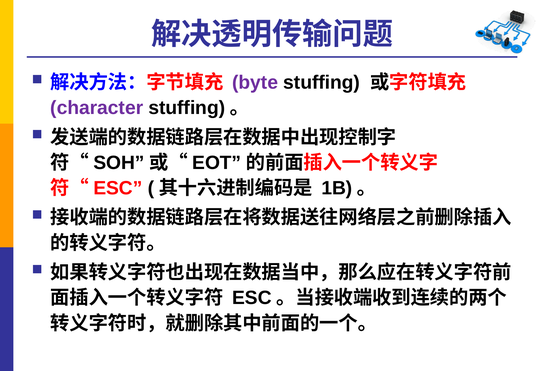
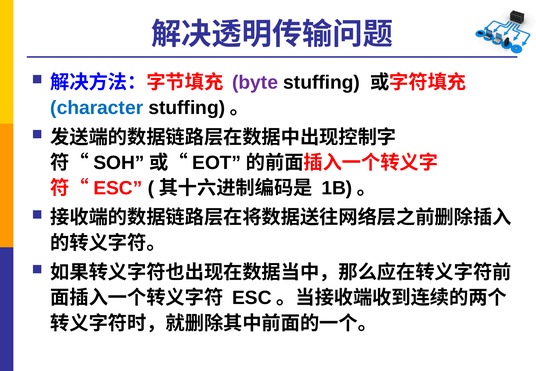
character colour: purple -> blue
